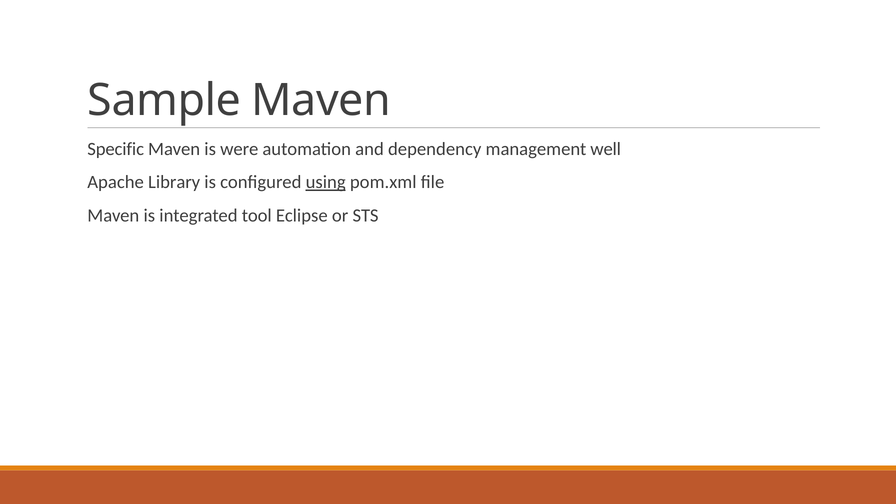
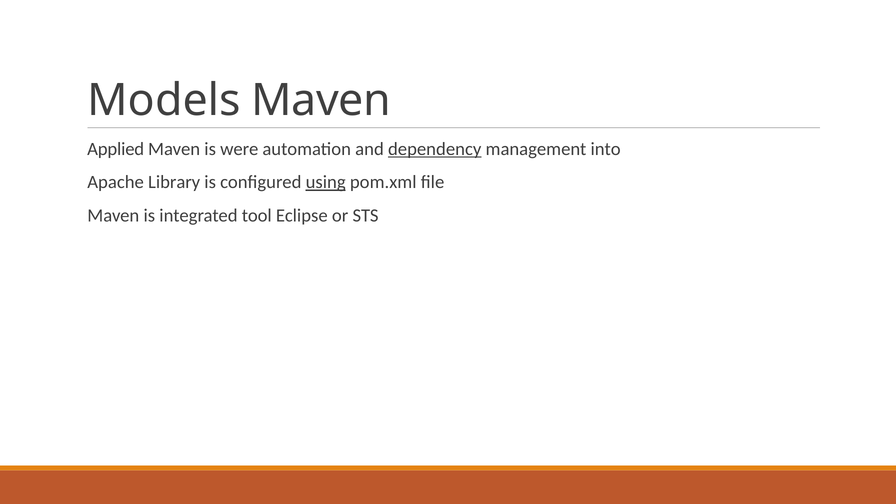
Sample: Sample -> Models
Specific: Specific -> Applied
dependency underline: none -> present
well: well -> into
